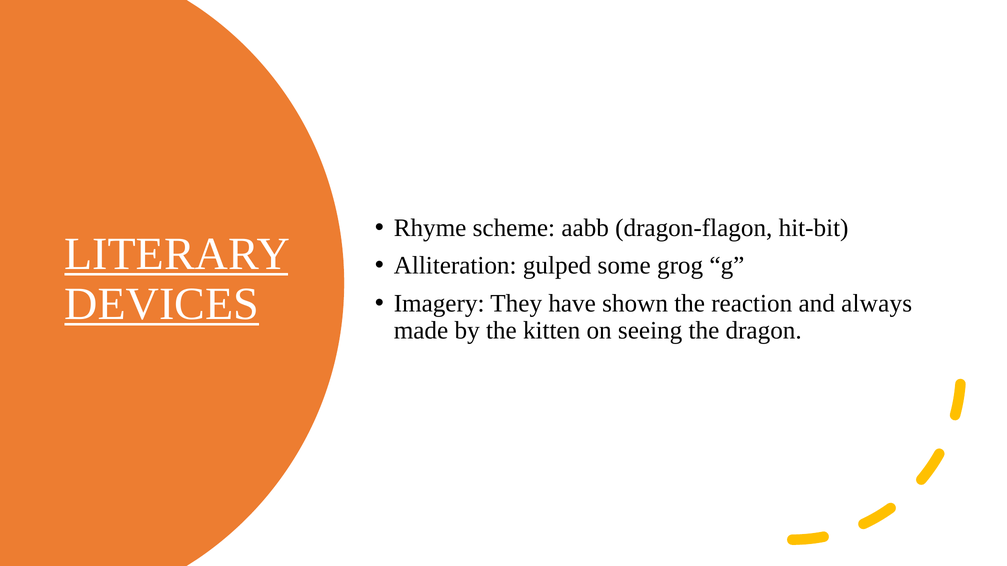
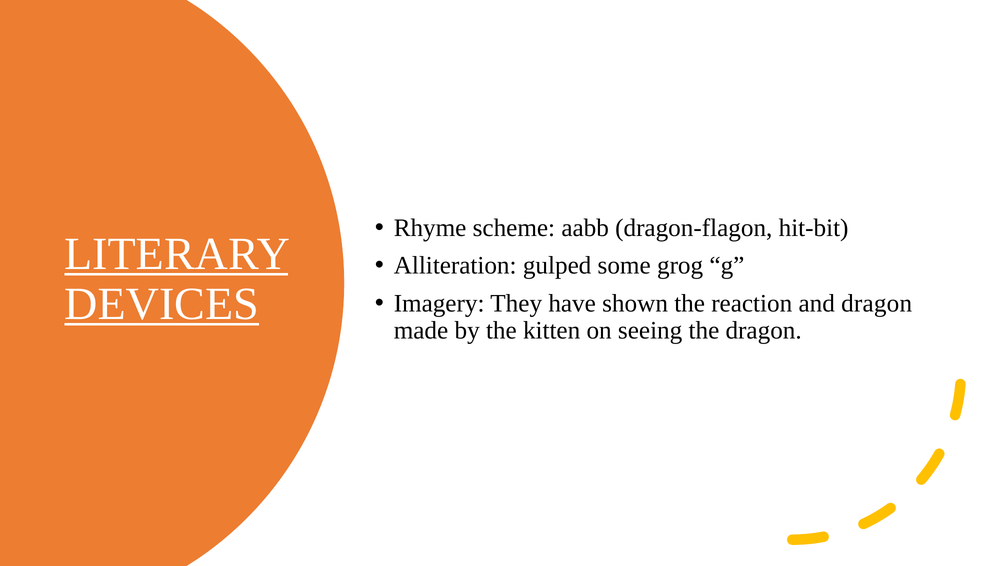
and always: always -> dragon
